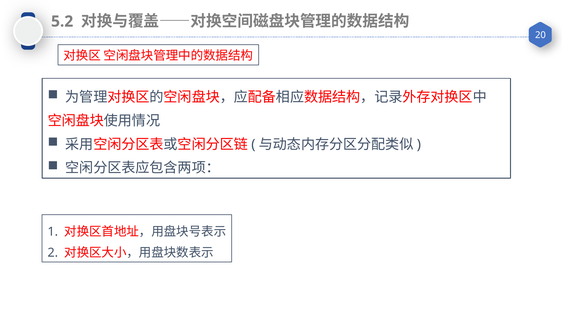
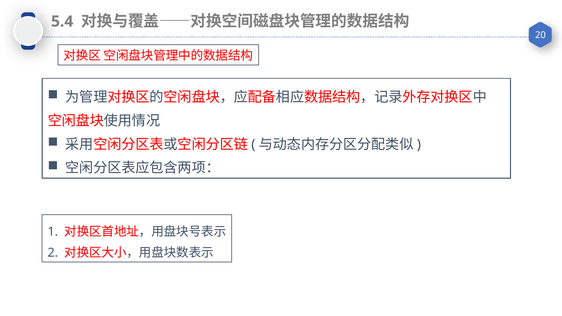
5.2: 5.2 -> 5.4
